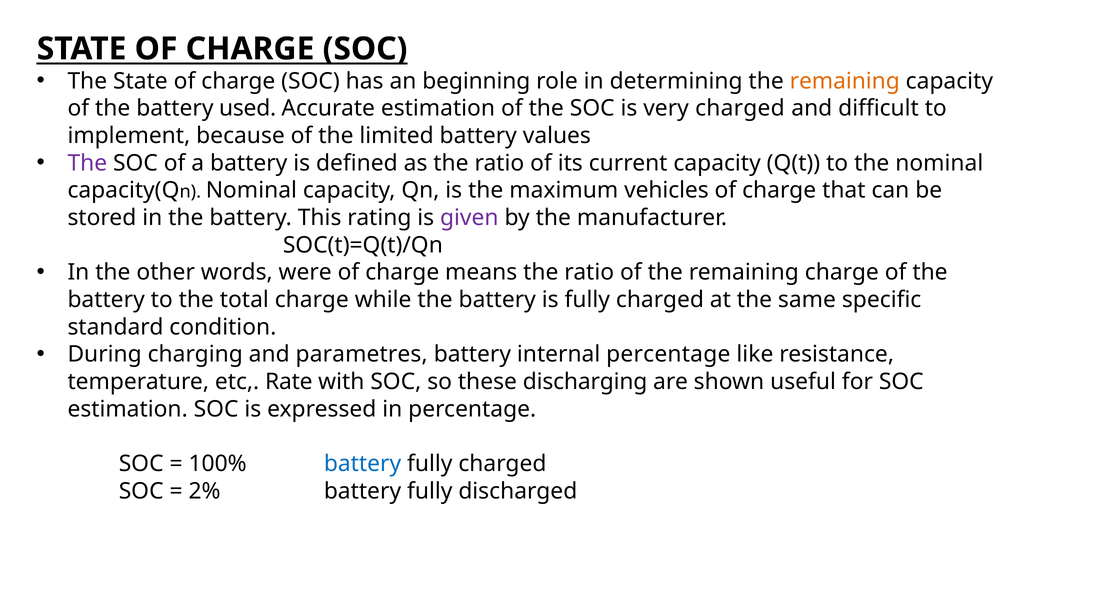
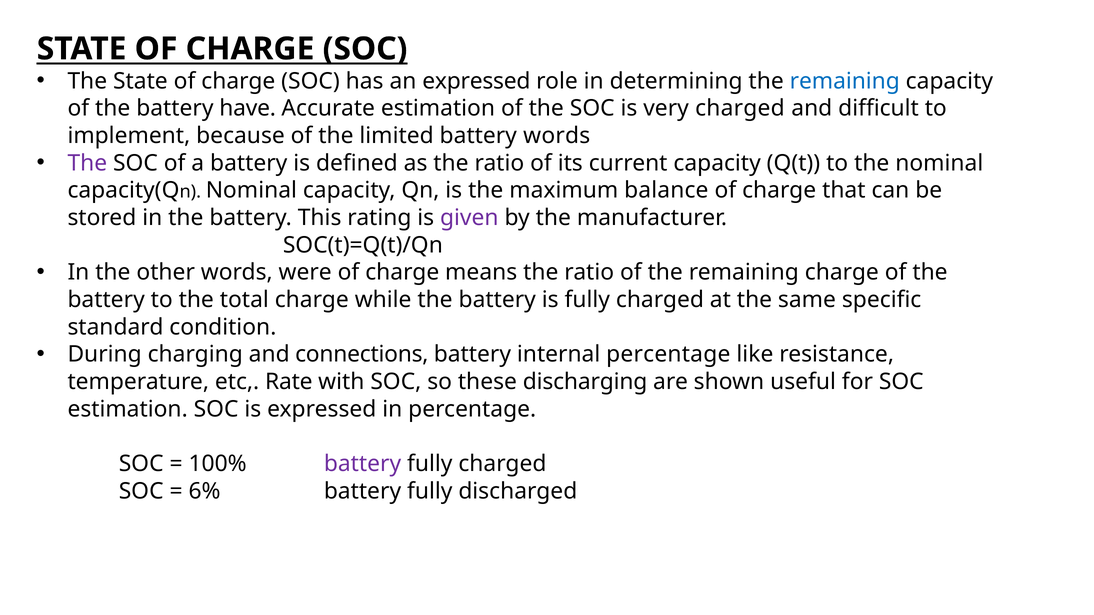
an beginning: beginning -> expressed
remaining at (845, 81) colour: orange -> blue
used: used -> have
battery values: values -> words
vehicles: vehicles -> balance
parametres: parametres -> connections
battery at (363, 464) colour: blue -> purple
2%: 2% -> 6%
